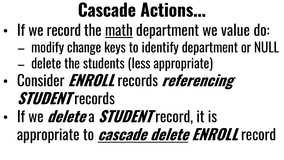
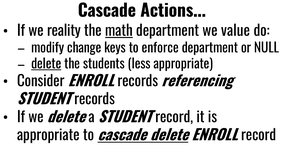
we record: record -> reality
identify: identify -> enforce
delete at (46, 64) underline: none -> present
